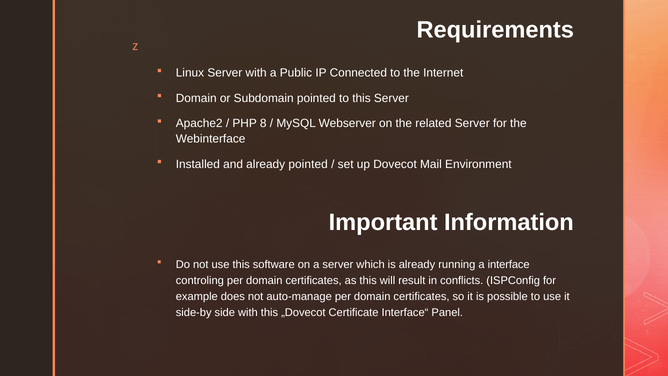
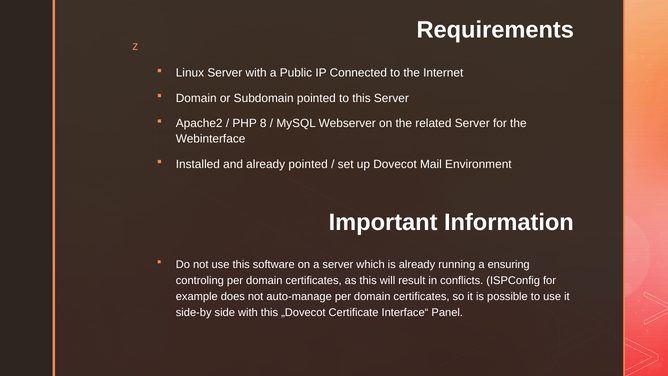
interface: interface -> ensuring
